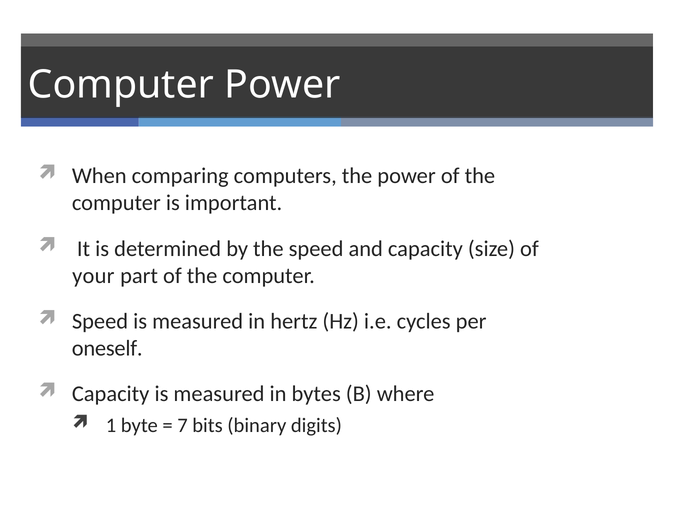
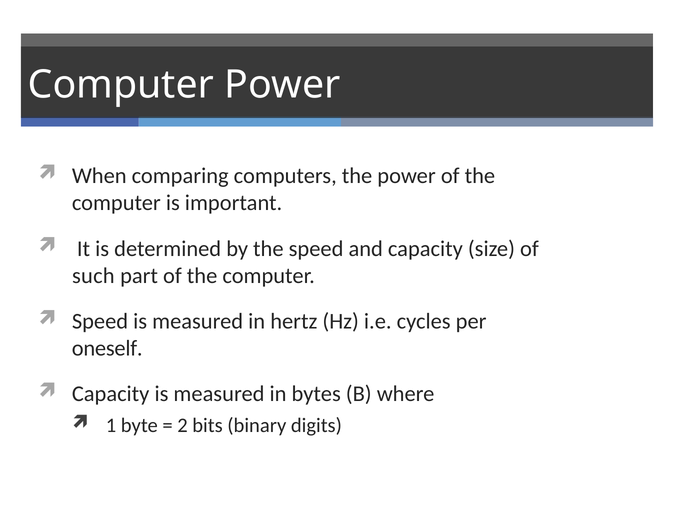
your: your -> such
7: 7 -> 2
